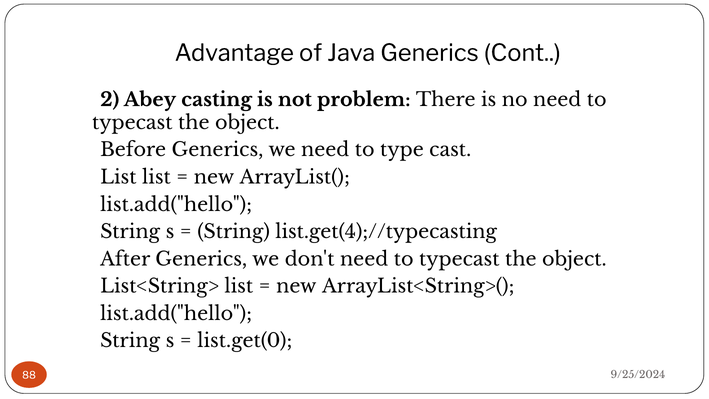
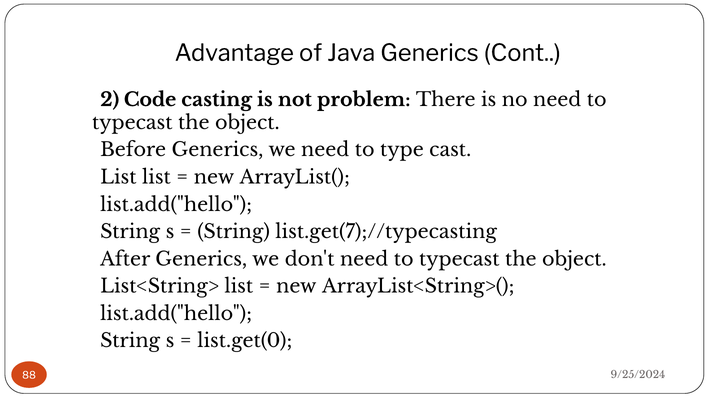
Abey: Abey -> Code
list.get(4);//typecasting: list.get(4);//typecasting -> list.get(7);//typecasting
